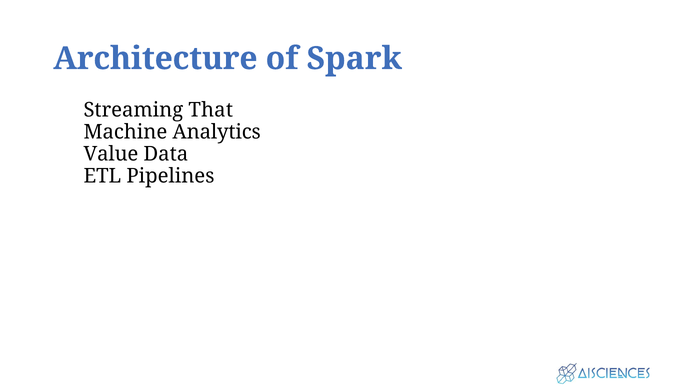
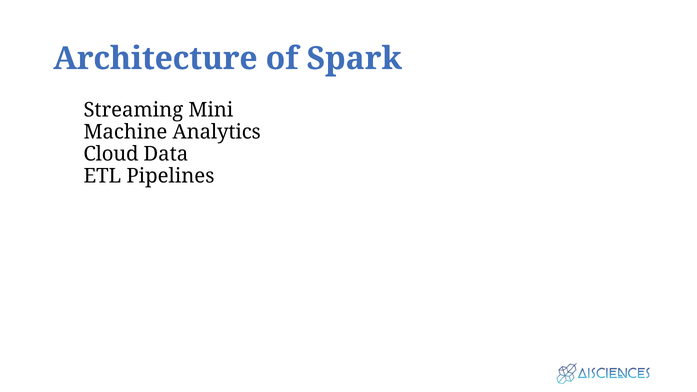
That: That -> Mini
Value: Value -> Cloud
